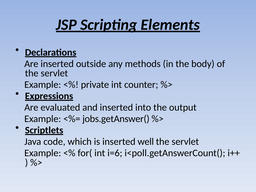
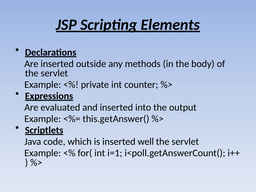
jobs.getAnswer(: jobs.getAnswer( -> this.getAnswer(
i=6: i=6 -> i=1
